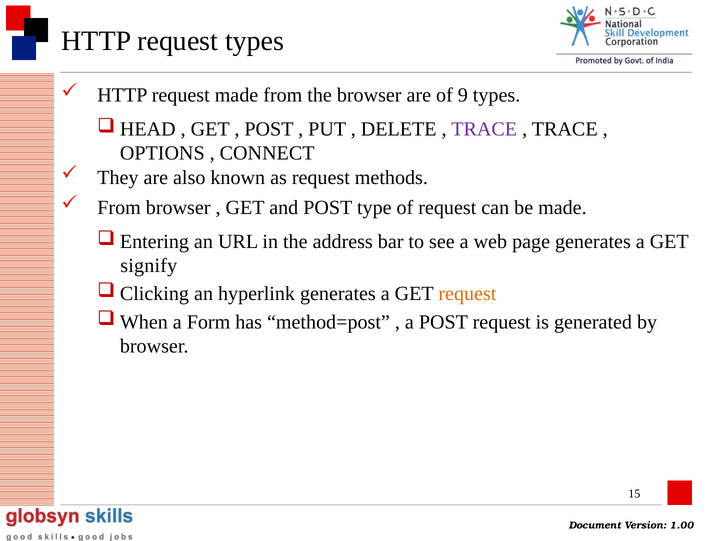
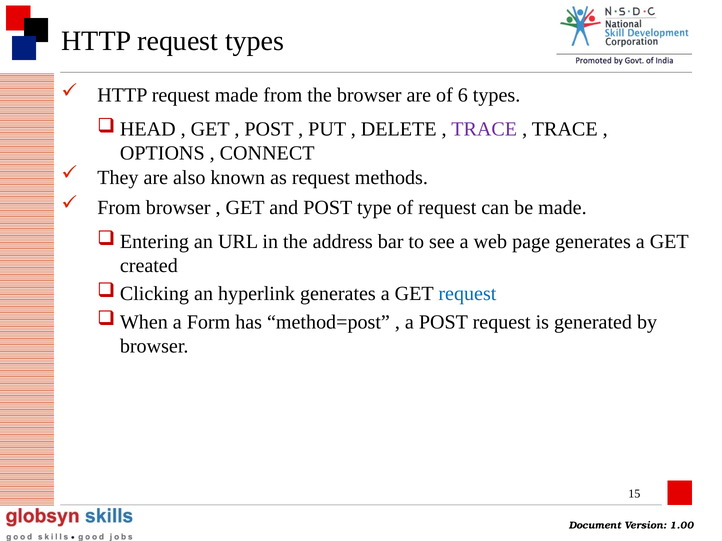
9: 9 -> 6
signify: signify -> created
request at (467, 294) colour: orange -> blue
